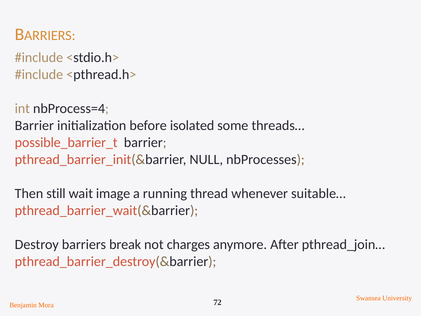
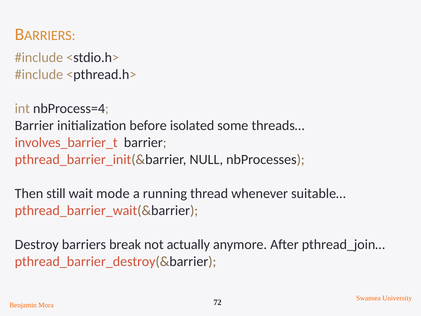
possible_barrier_t: possible_barrier_t -> involves_barrier_t
image: image -> mode
charges: charges -> actually
